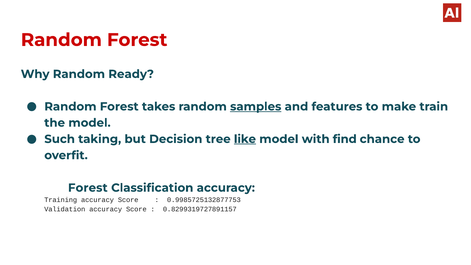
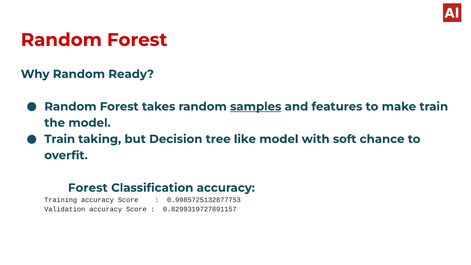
Such at (60, 139): Such -> Train
like underline: present -> none
find: find -> soft
